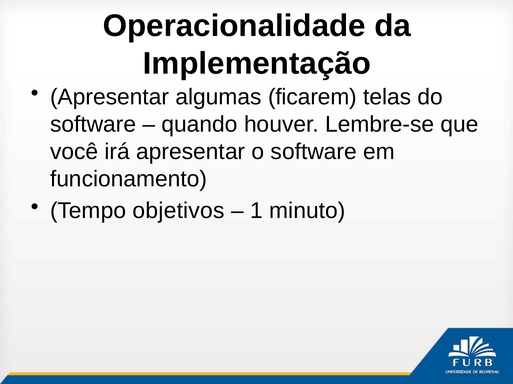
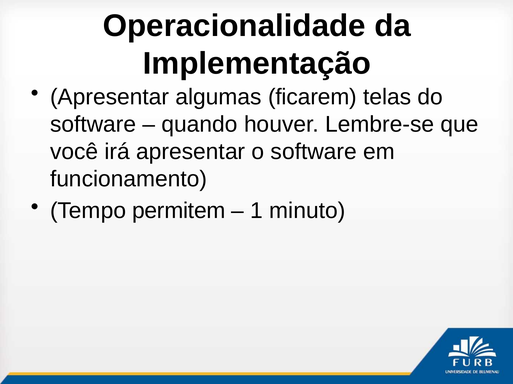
objetivos: objetivos -> permitem
